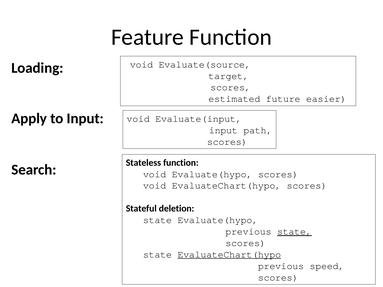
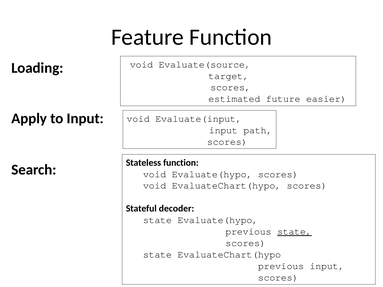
deletion: deletion -> decoder
EvaluateChart(hypo at (229, 255) underline: present -> none
previous speed: speed -> input
